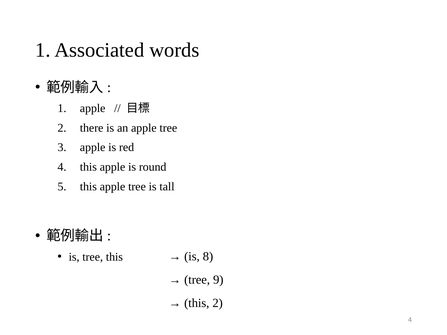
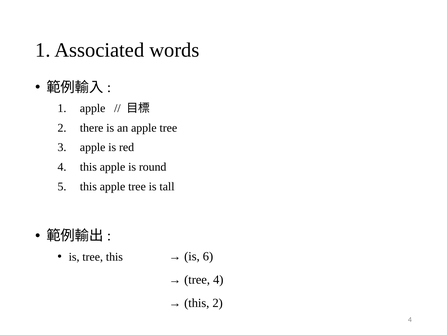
8: 8 -> 6
tree 9: 9 -> 4
